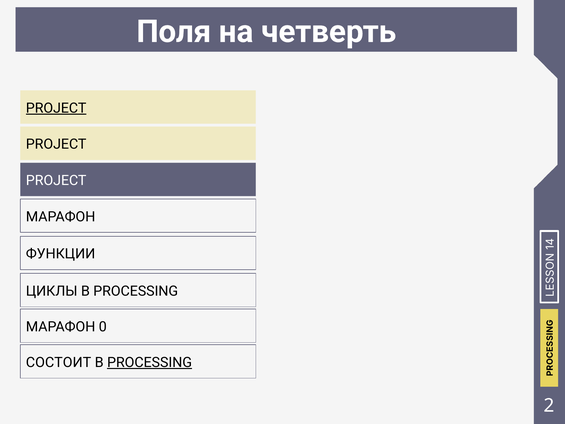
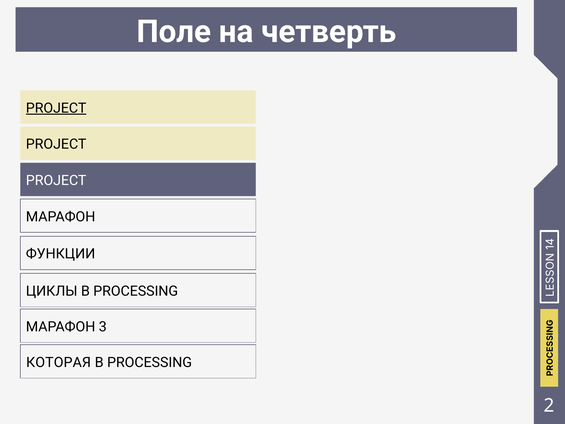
Поля: Поля -> Поле
0: 0 -> 3
СОСТОИТ: СОСТОИТ -> КОТОРАЯ
PROCESSING at (150, 362) underline: present -> none
